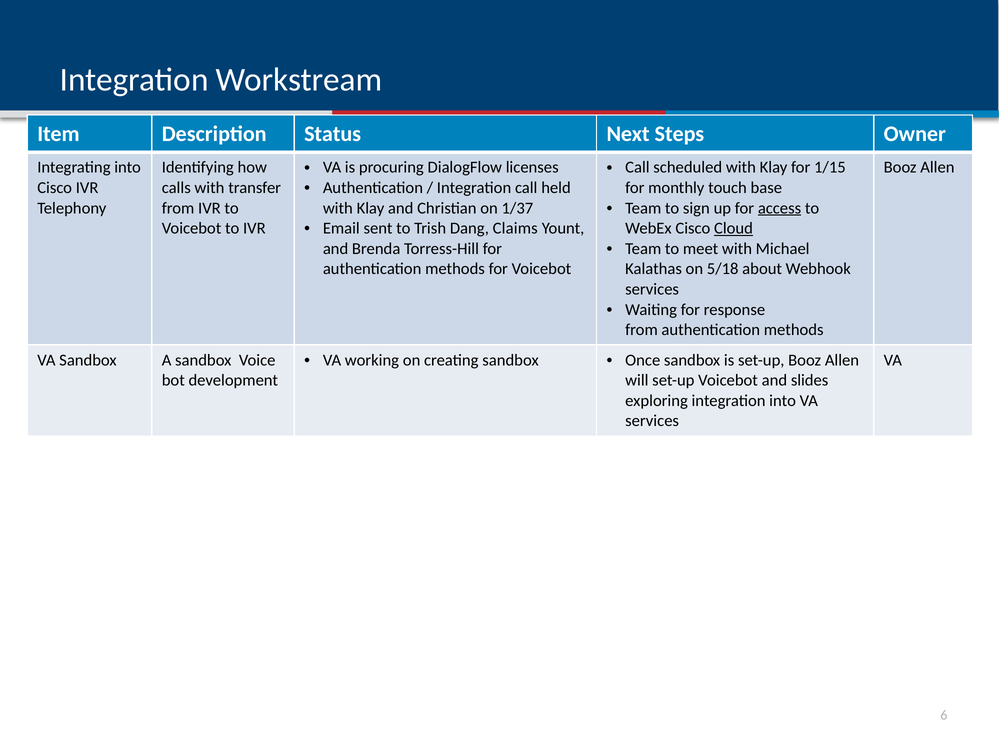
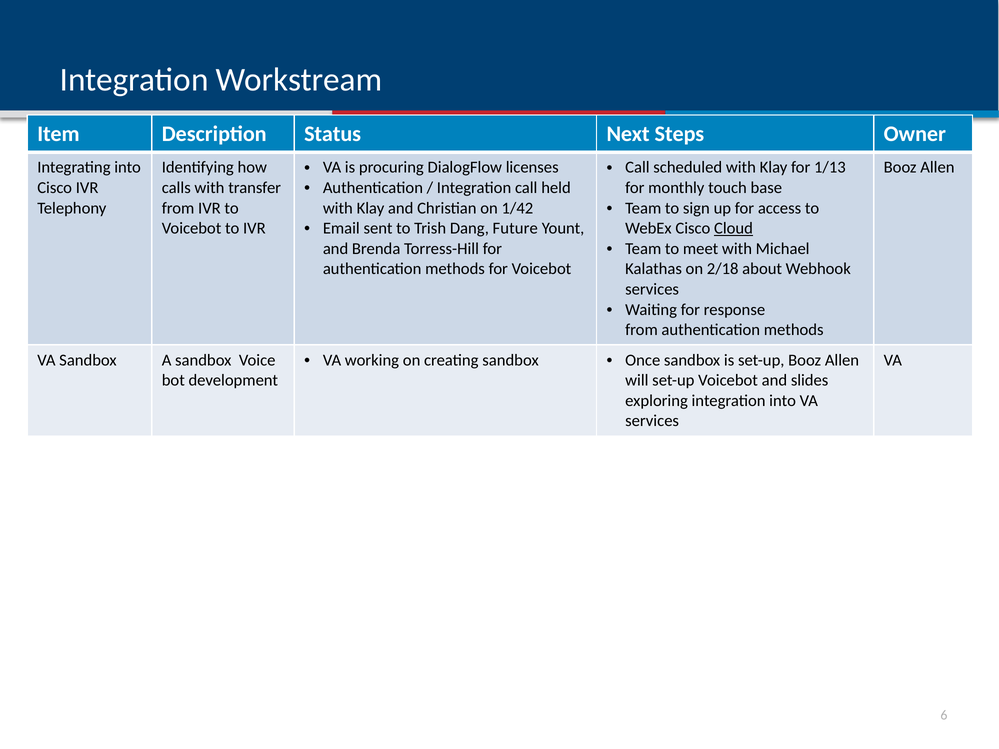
1/15: 1/15 -> 1/13
access underline: present -> none
1/37: 1/37 -> 1/42
Claims: Claims -> Future
5/18: 5/18 -> 2/18
